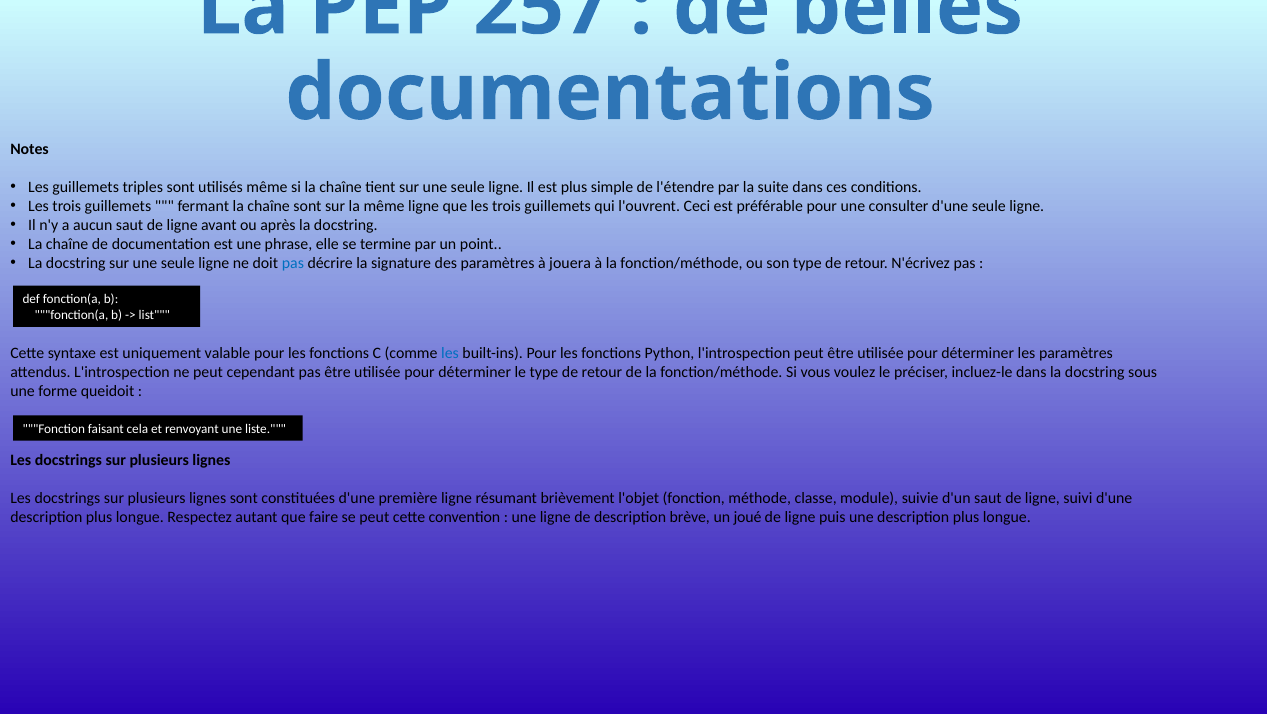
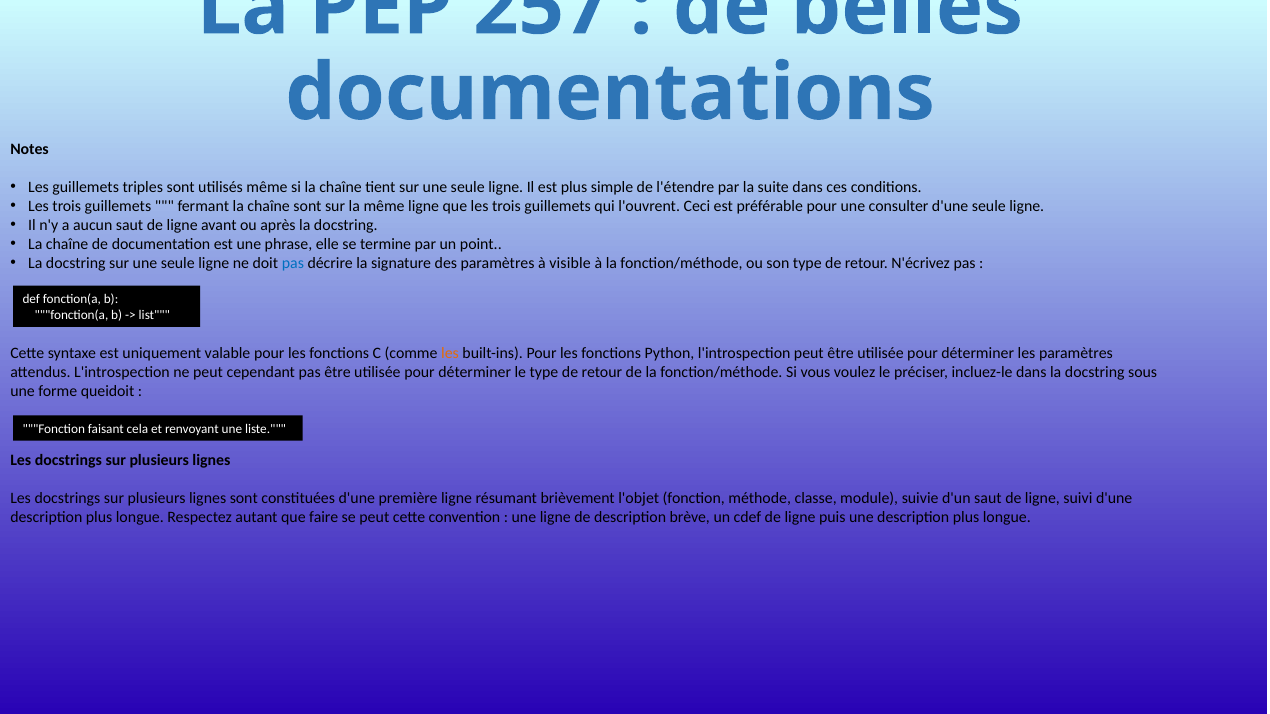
jouera: jouera -> visible
les at (450, 353) colour: blue -> orange
joué: joué -> cdef
